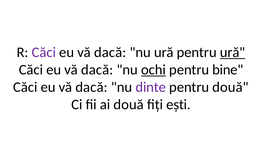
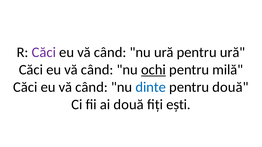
dacă at (110, 52): dacă -> când
ură at (233, 52) underline: present -> none
dacă at (97, 70): dacă -> când
bine: bine -> milă
dacă at (92, 87): dacă -> când
dinte colour: purple -> blue
